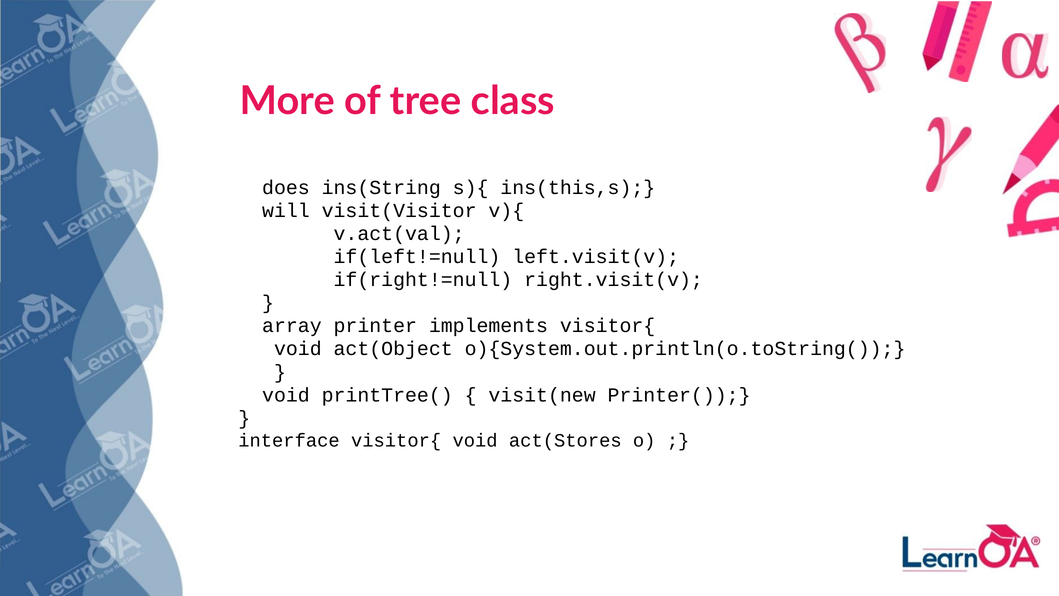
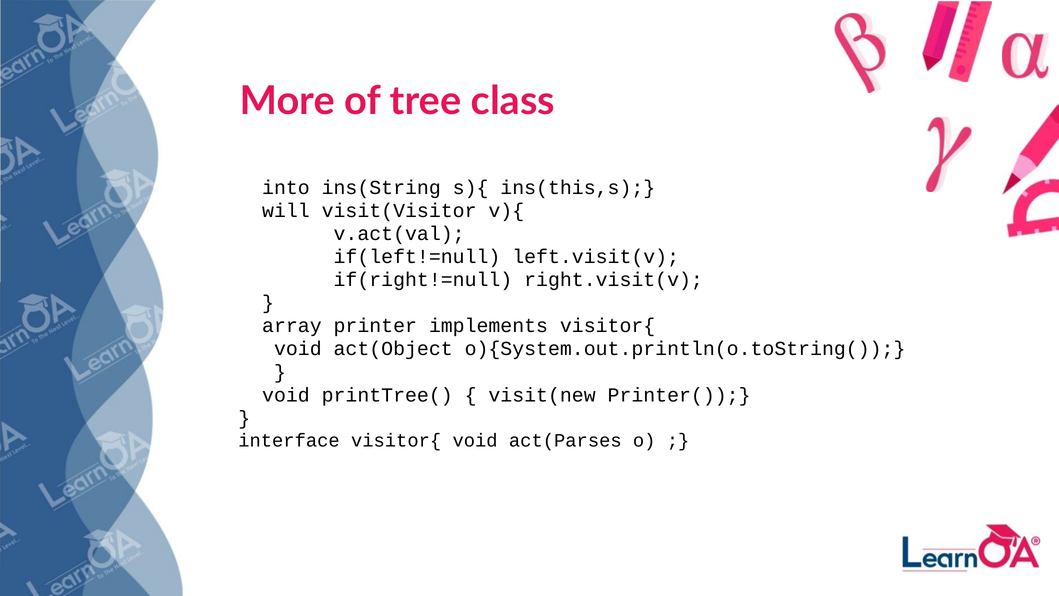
does: does -> into
act(Stores: act(Stores -> act(Parses
